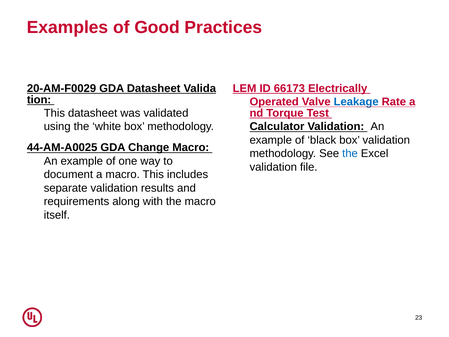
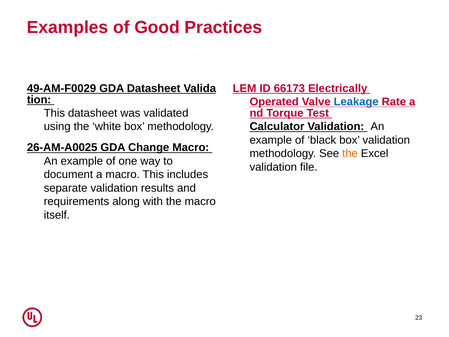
20-AM-F0029: 20-AM-F0029 -> 49-AM-F0029
44-AM-A0025: 44-AM-A0025 -> 26-AM-A0025
the at (350, 153) colour: blue -> orange
